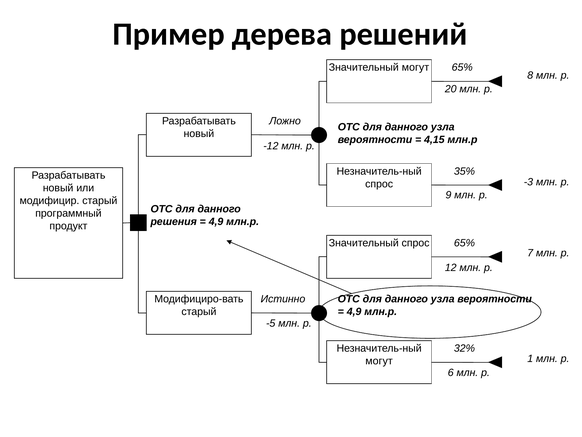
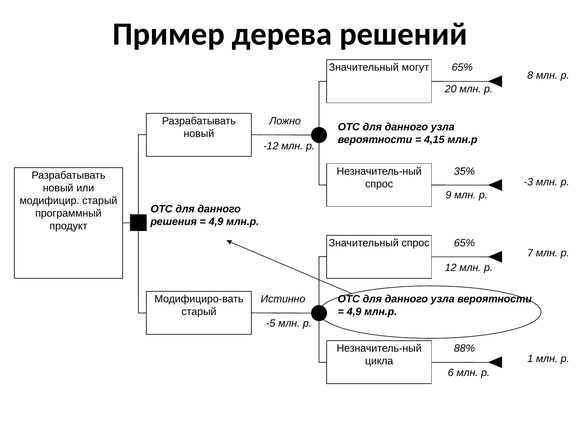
32%: 32% -> 88%
могут at (379, 361): могут -> цикла
